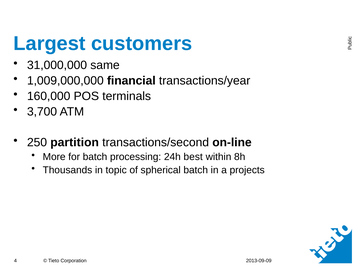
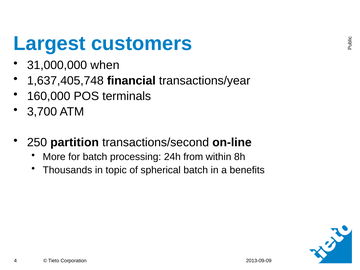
same: same -> when
1,009,000,000: 1,009,000,000 -> 1,637,405,748
best: best -> from
projects: projects -> benefits
